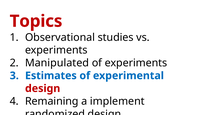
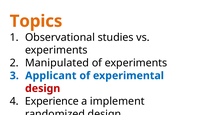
Topics colour: red -> orange
Estimates: Estimates -> Applicant
Remaining: Remaining -> Experience
